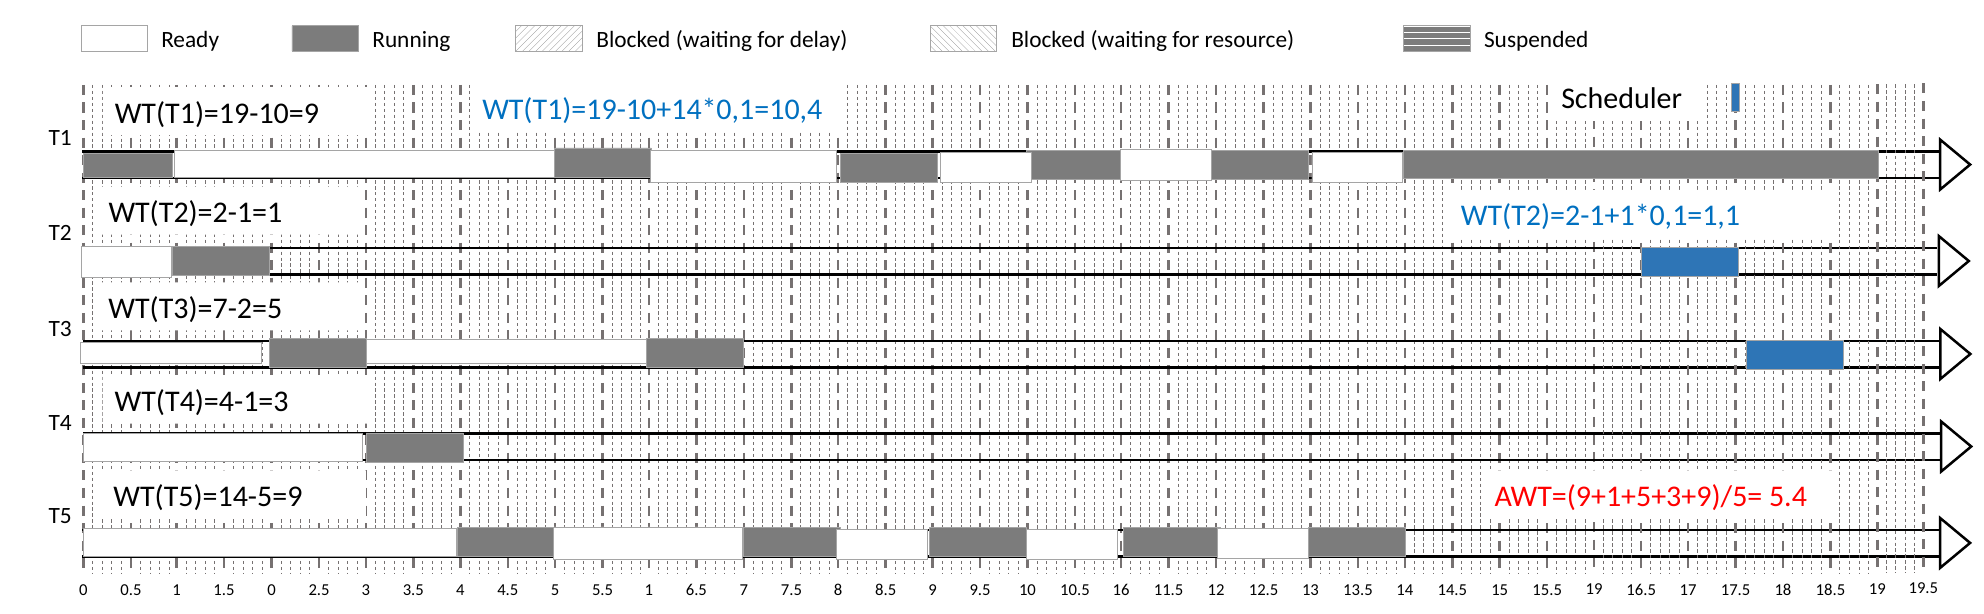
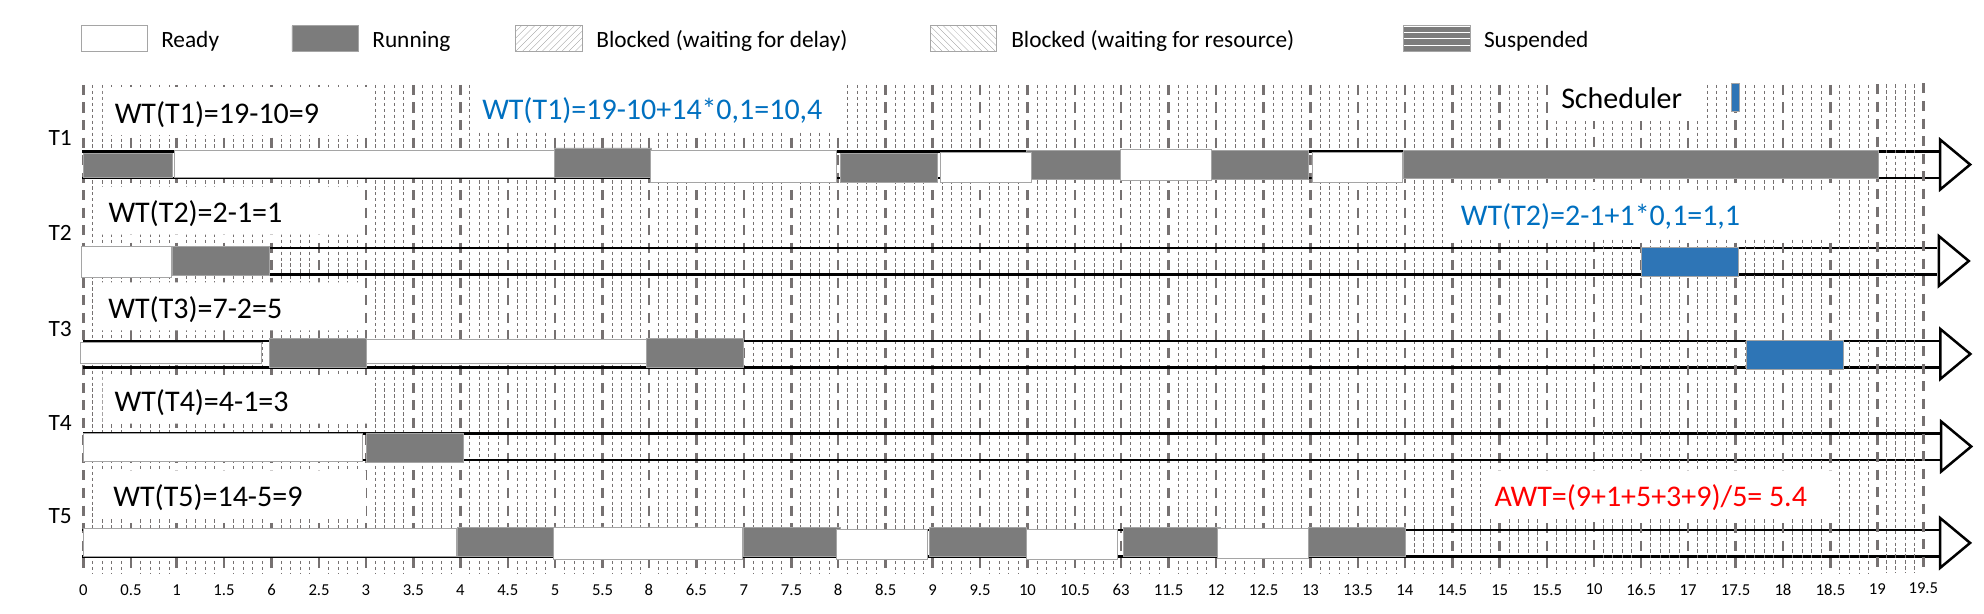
1.5 0: 0 -> 6
5.5 1: 1 -> 8
16: 16 -> 63
0.5 19: 19 -> 10
